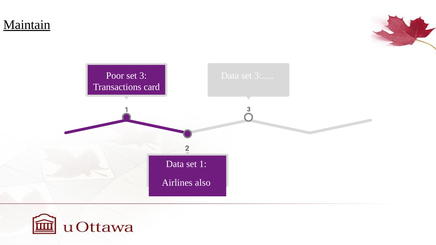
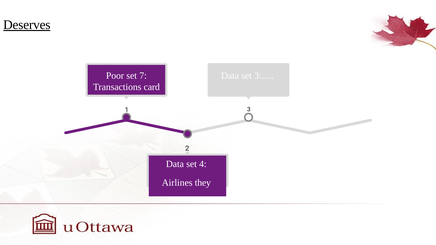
Maintain: Maintain -> Deserves
3 at (143, 76): 3 -> 7
set 1: 1 -> 4
also: also -> they
